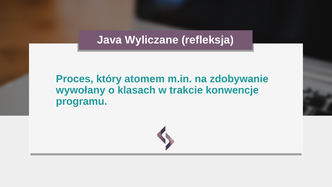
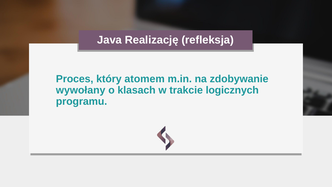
Wyliczane: Wyliczane -> Realizację
konwencje: konwencje -> logicznych
